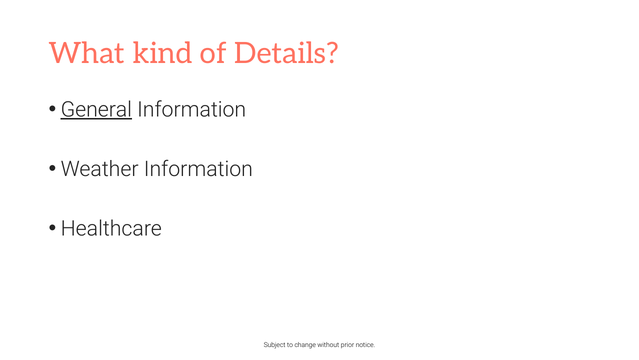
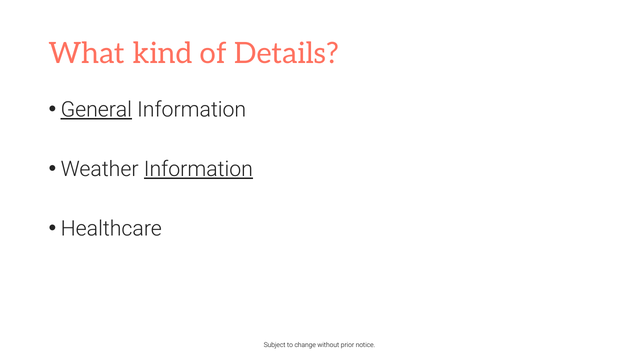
Information at (198, 169) underline: none -> present
